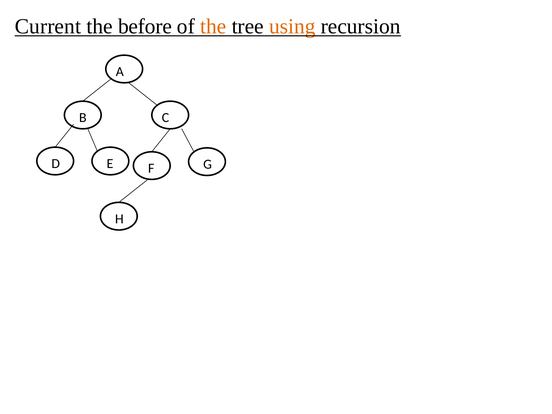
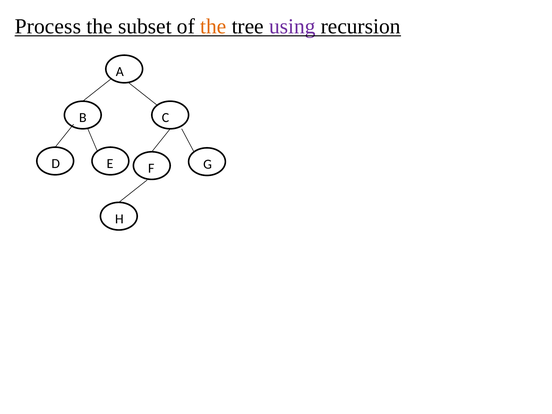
Current: Current -> Process
before: before -> subset
using colour: orange -> purple
